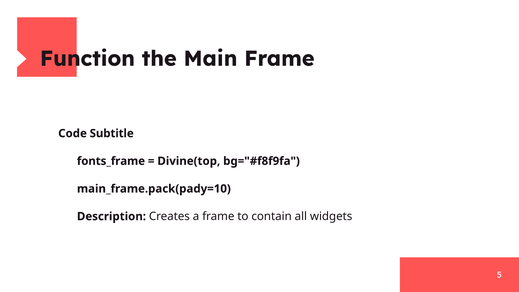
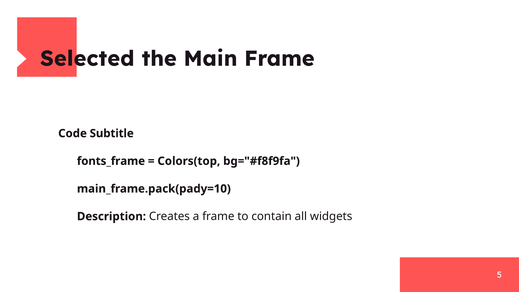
Function: Function -> Selected
Divine(top: Divine(top -> Colors(top
